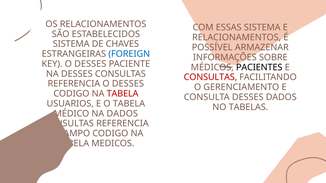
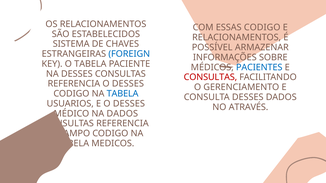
ESSAS SISTEMA: SISTEMA -> CODIGO
KEY O DESSES: DESSES -> TABELA
PACIENTES colour: black -> blue
TABELA at (123, 94) colour: red -> blue
E O TABELA: TABELA -> DESSES
TABELAS: TABELAS -> ATRAVÉS
